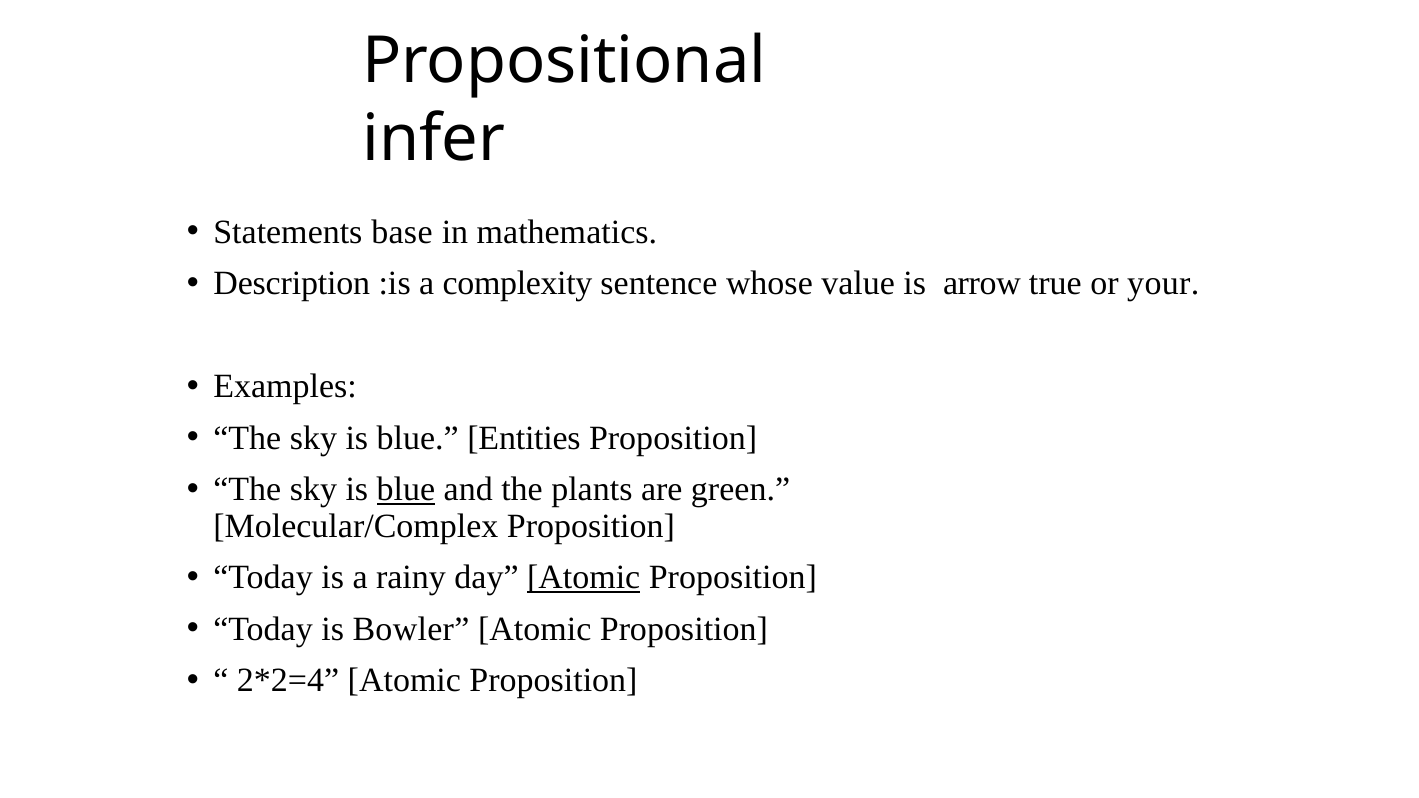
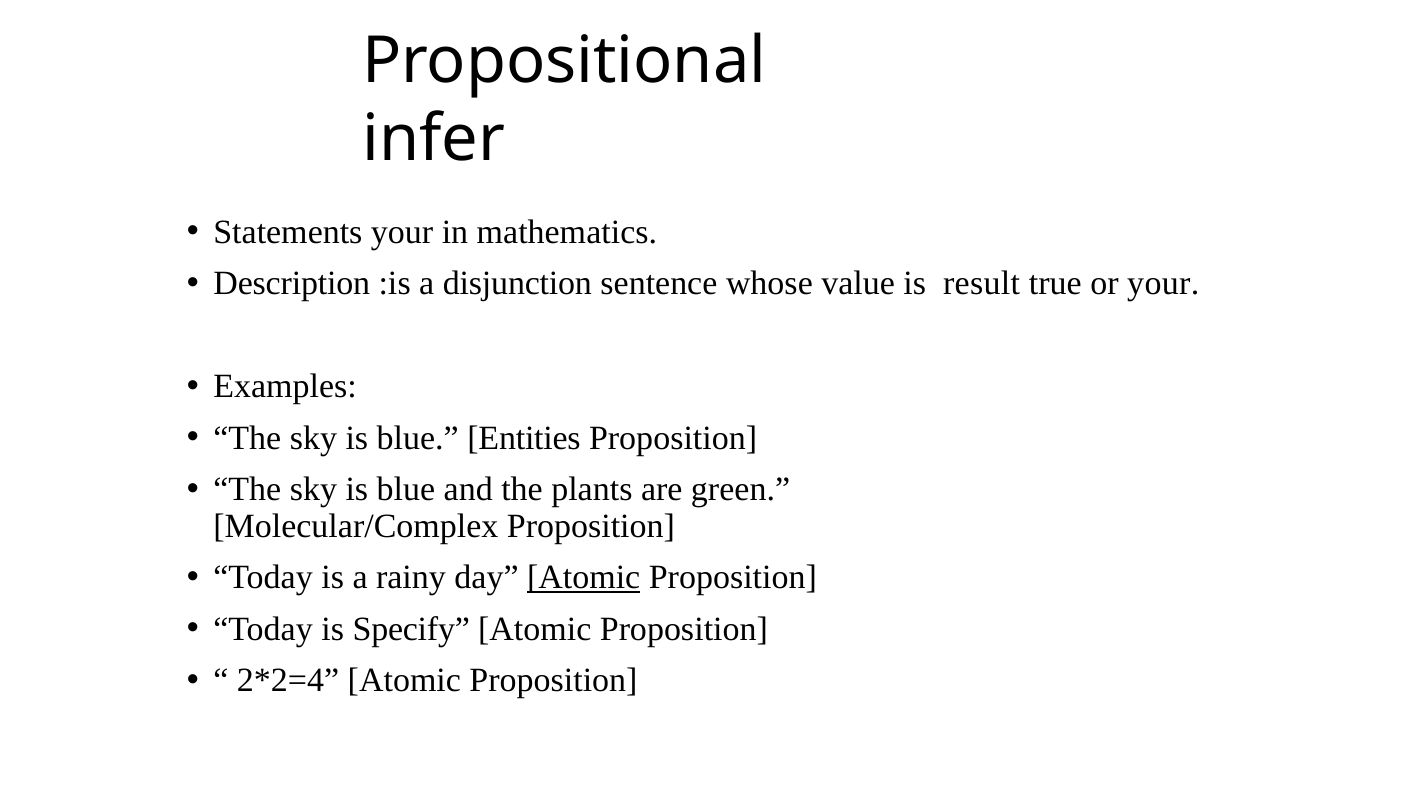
Statements base: base -> your
complexity: complexity -> disjunction
arrow: arrow -> result
blue at (406, 489) underline: present -> none
Bowler: Bowler -> Specify
